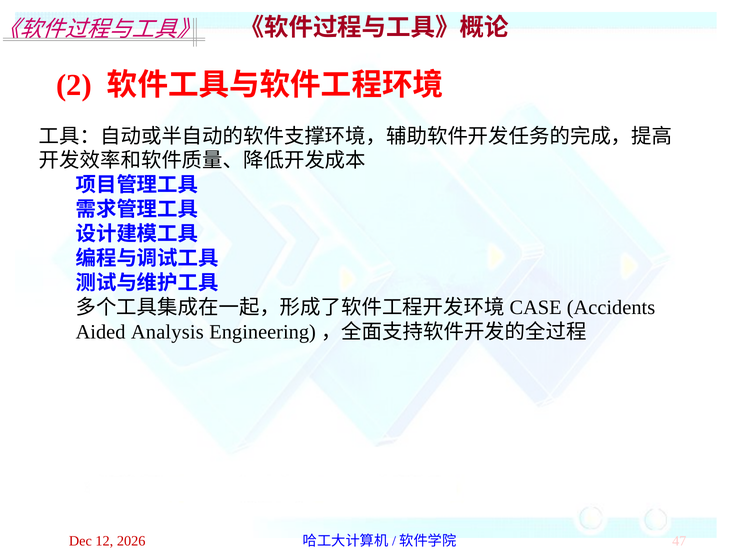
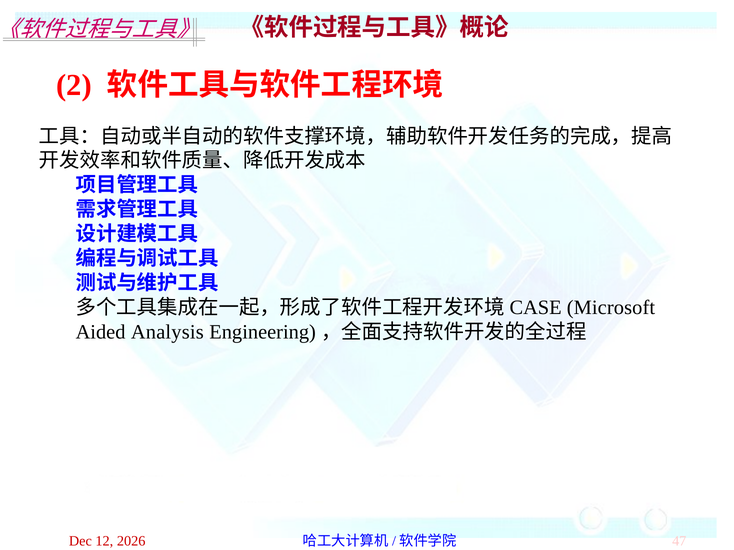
Accidents: Accidents -> Microsoft
